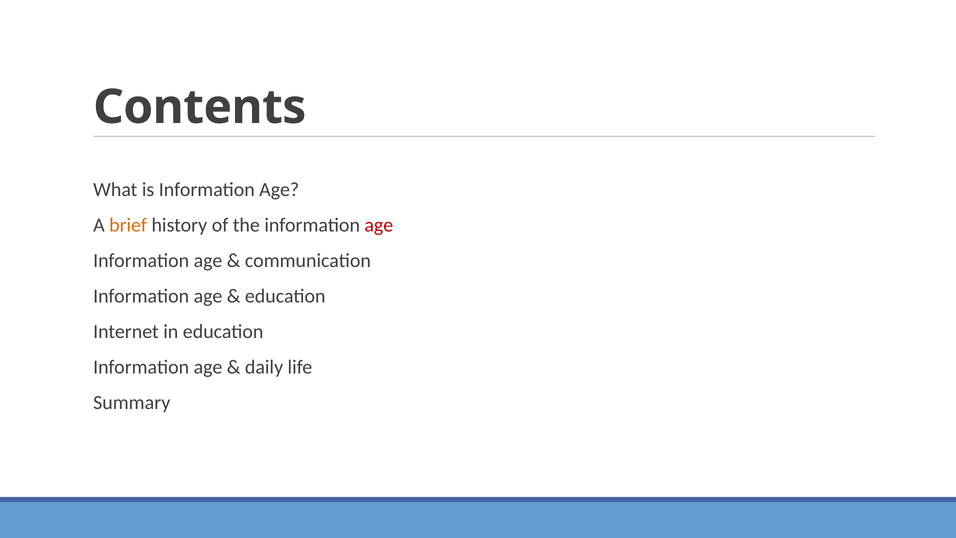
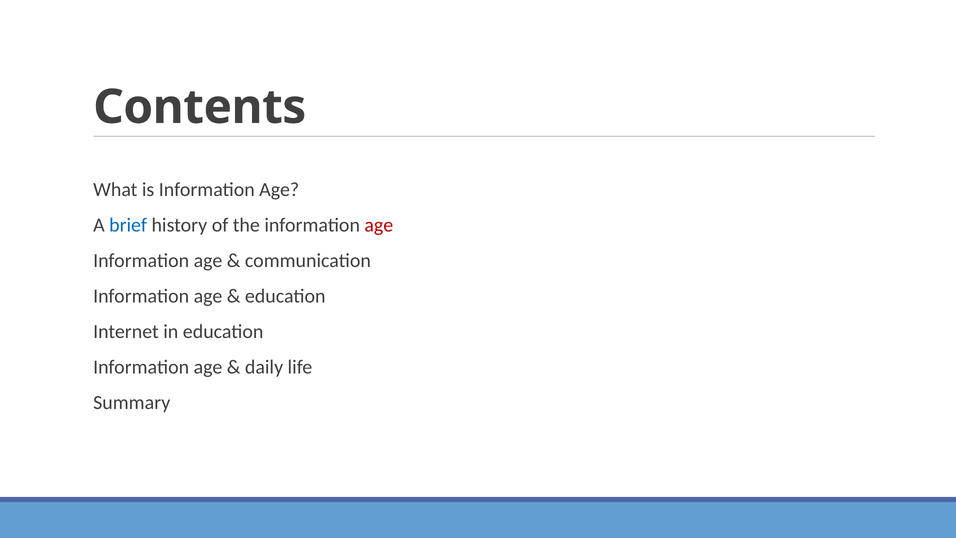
brief colour: orange -> blue
